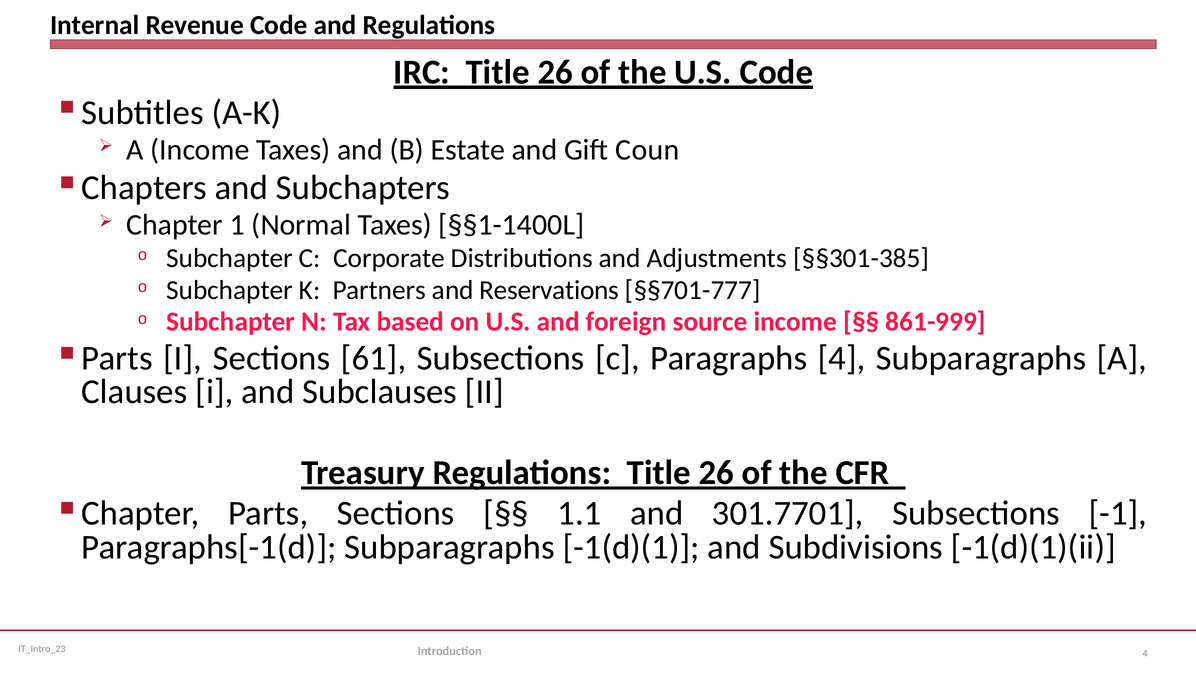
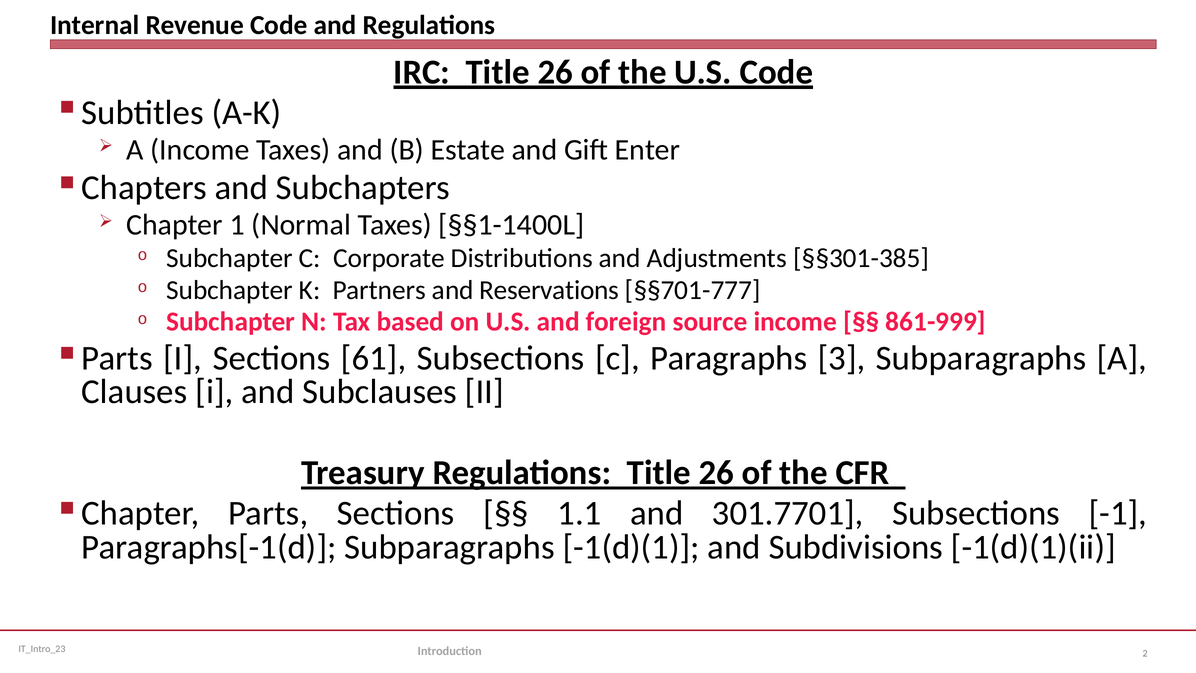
Coun: Coun -> Enter
Paragraphs 4: 4 -> 3
4 at (1145, 653): 4 -> 2
